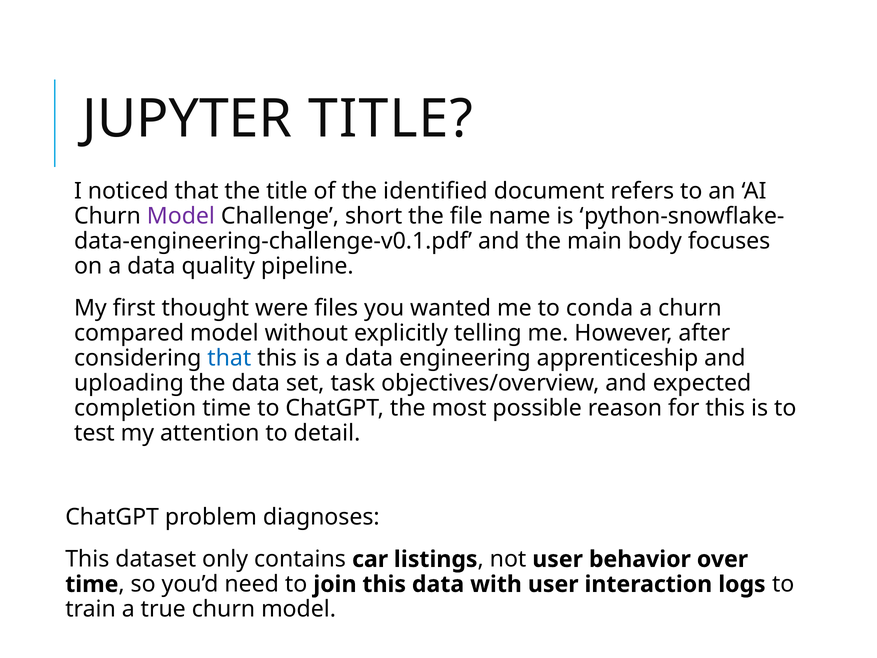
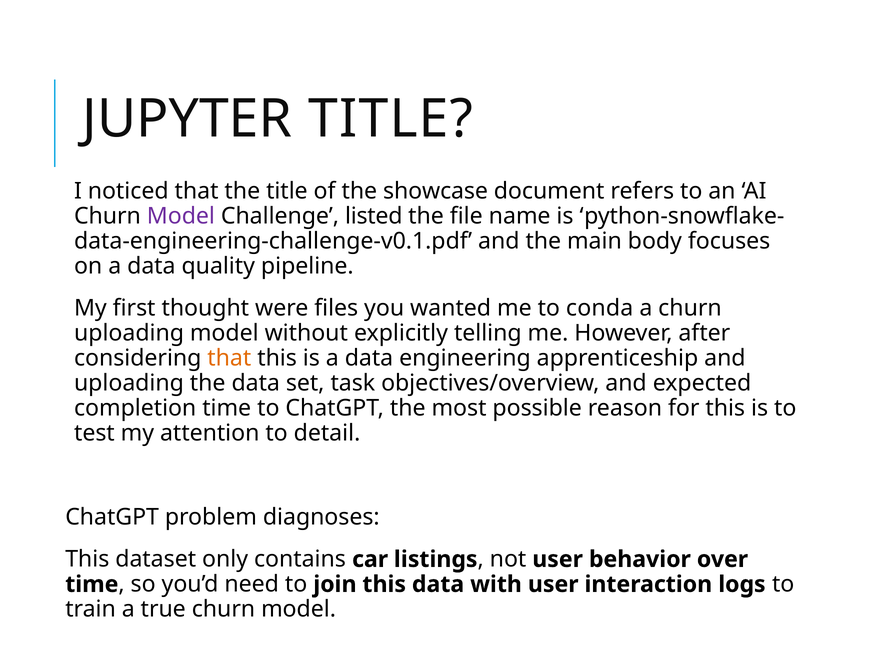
identified: identified -> showcase
short: short -> listed
compared at (129, 333): compared -> uploading
that at (229, 358) colour: blue -> orange
